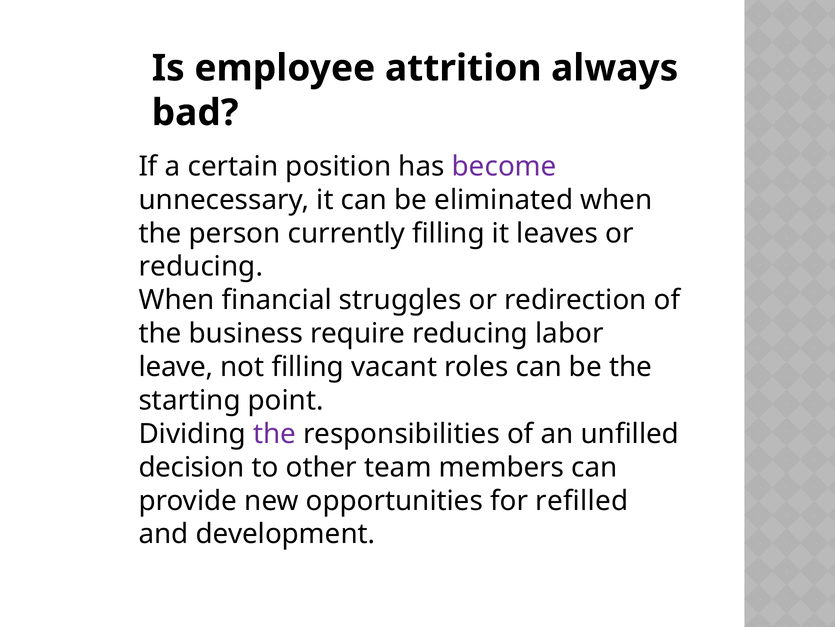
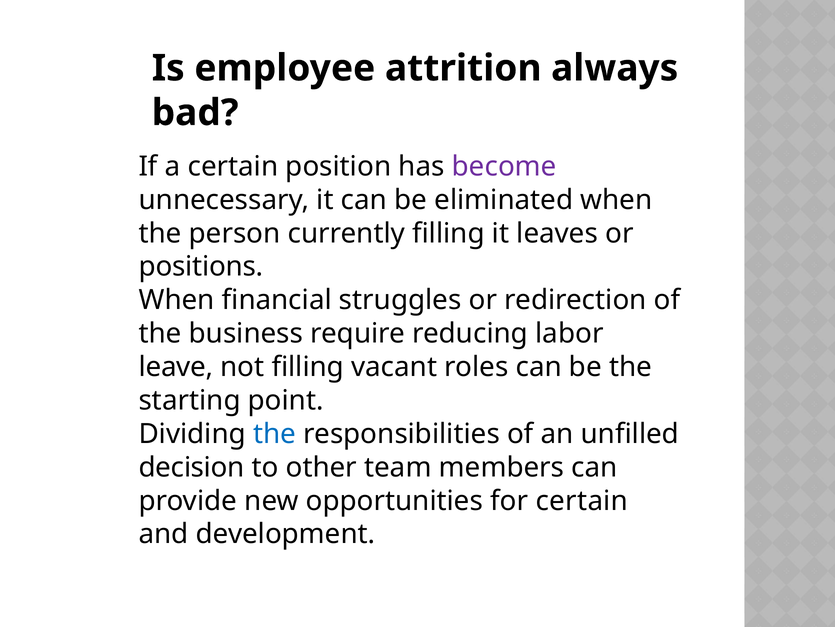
reducing at (201, 266): reducing -> positions
the at (275, 433) colour: purple -> blue
for refilled: refilled -> certain
